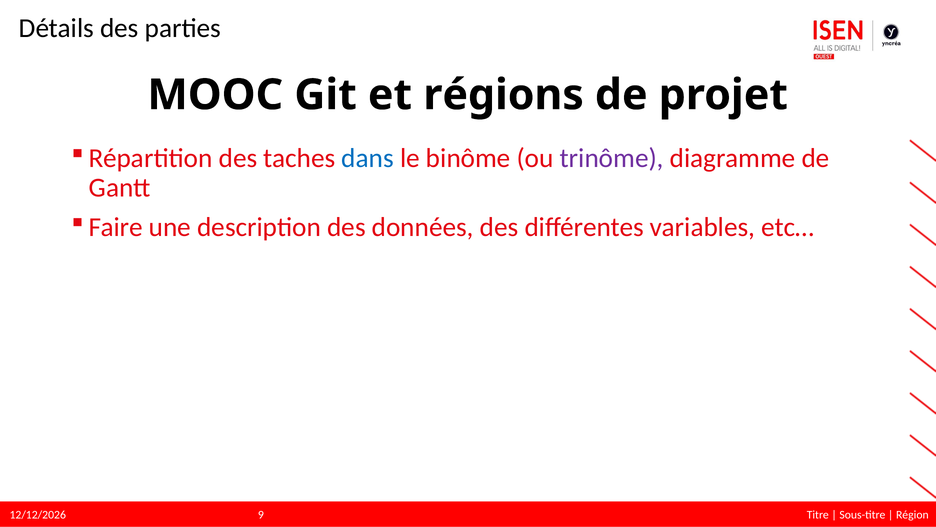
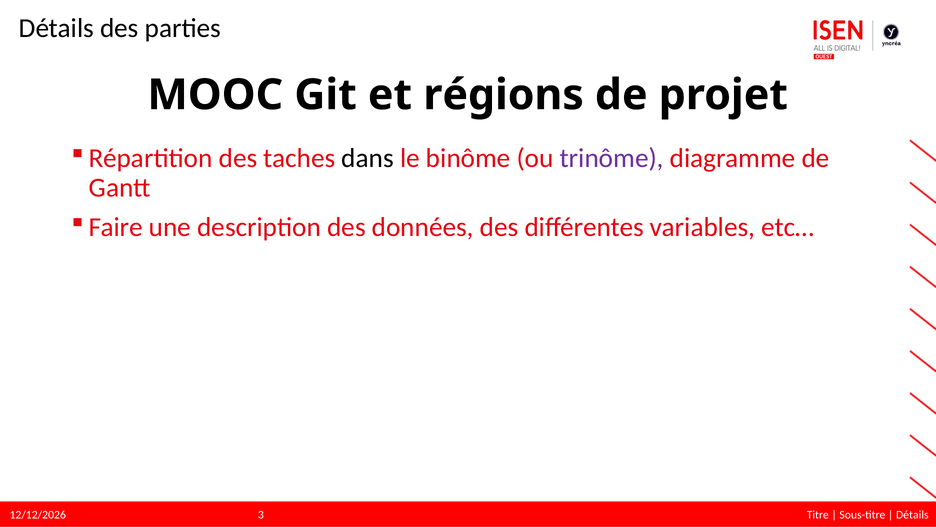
dans colour: blue -> black
9: 9 -> 3
Région at (912, 515): Région -> Détails
